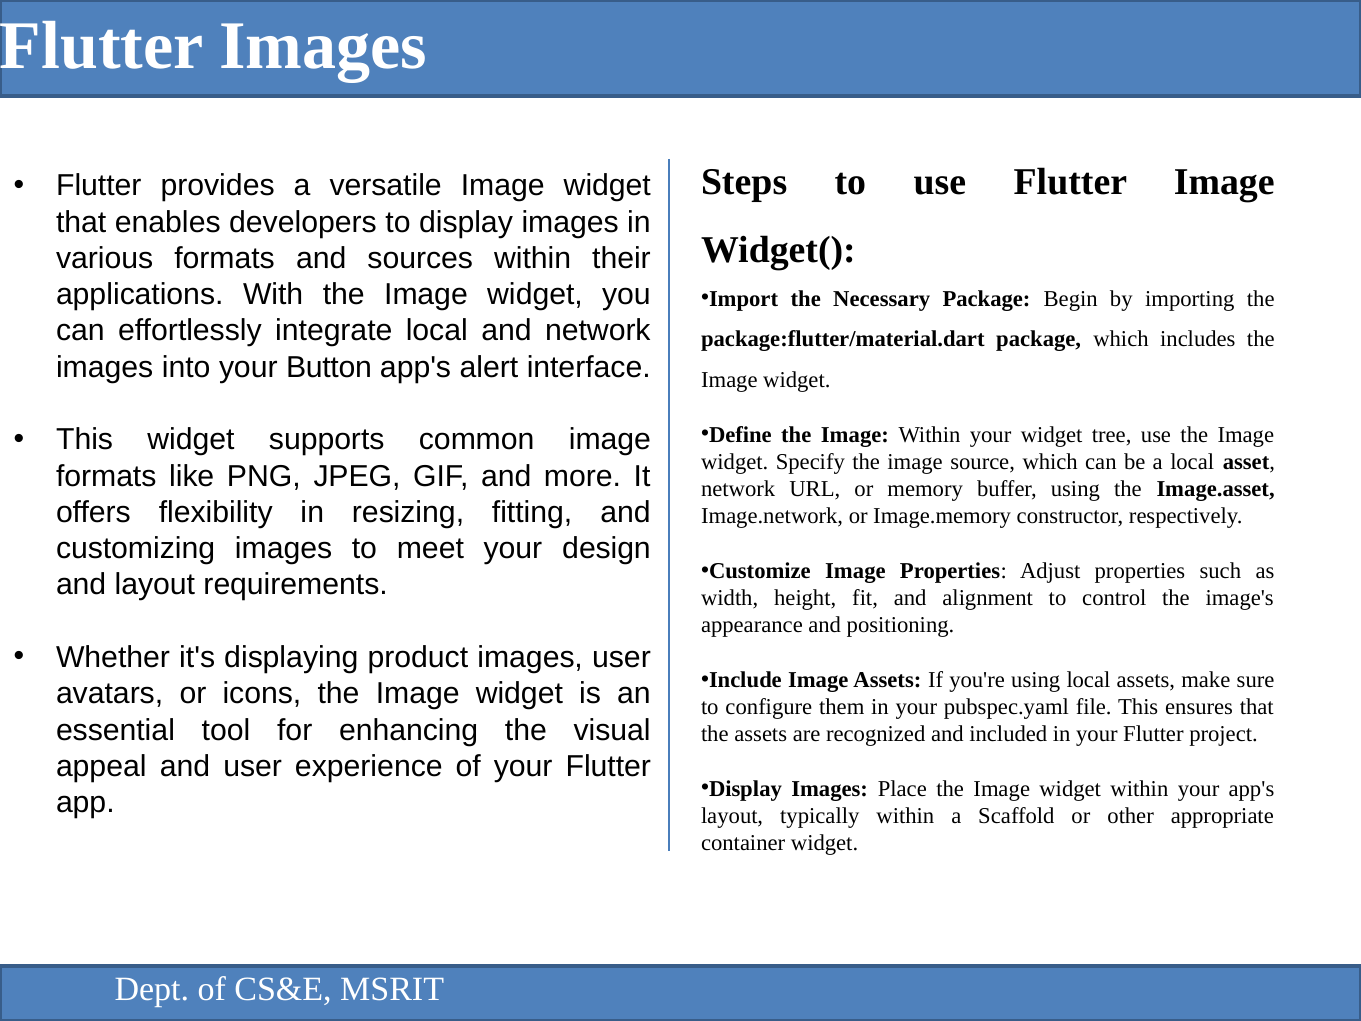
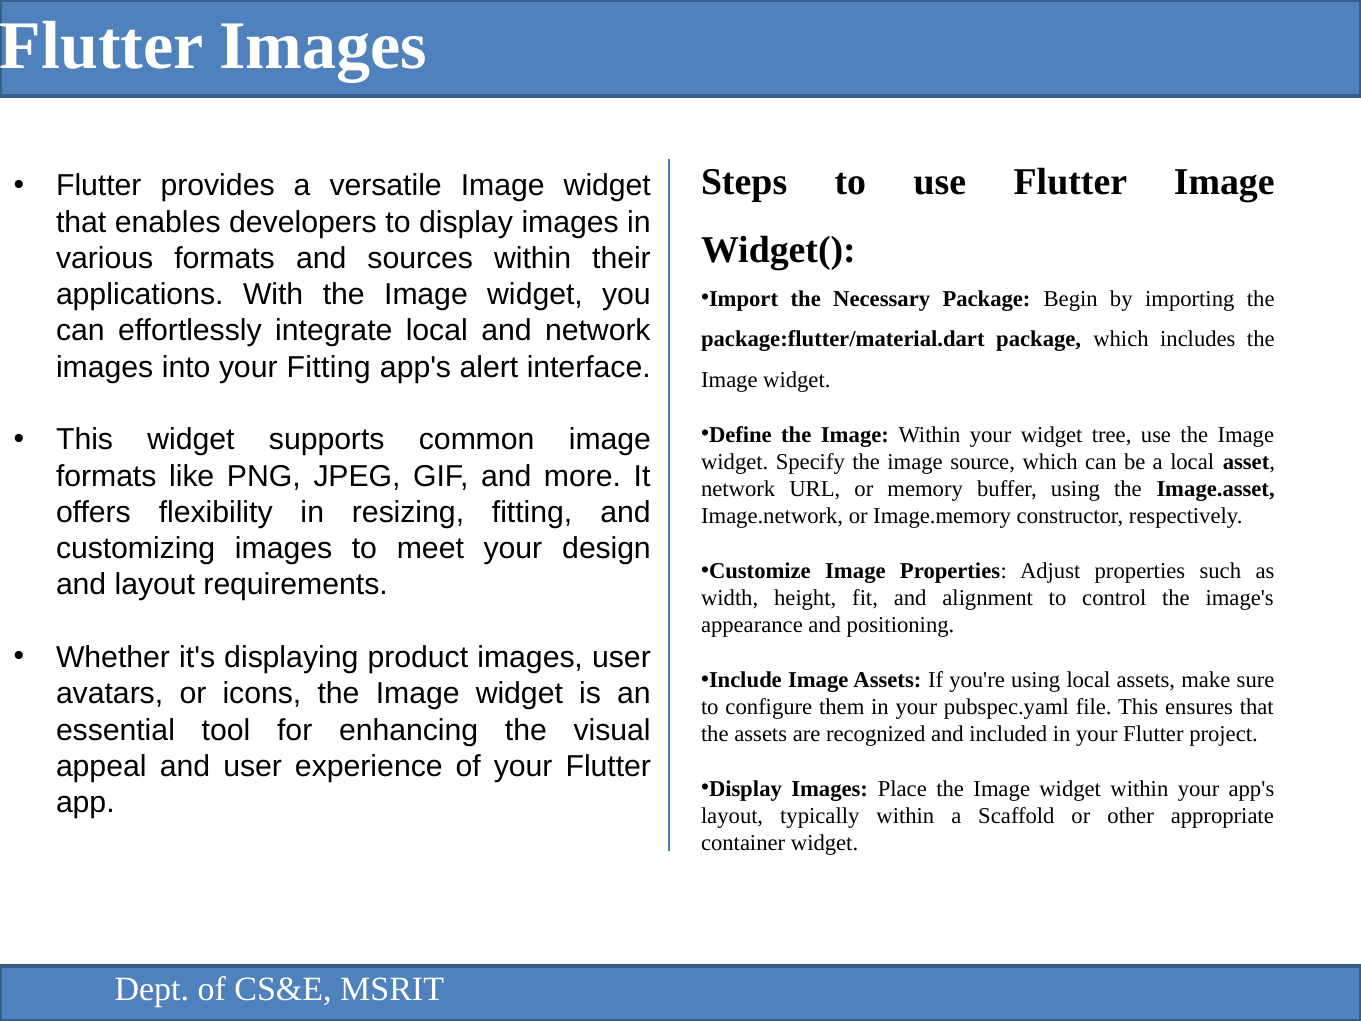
your Button: Button -> Fitting
